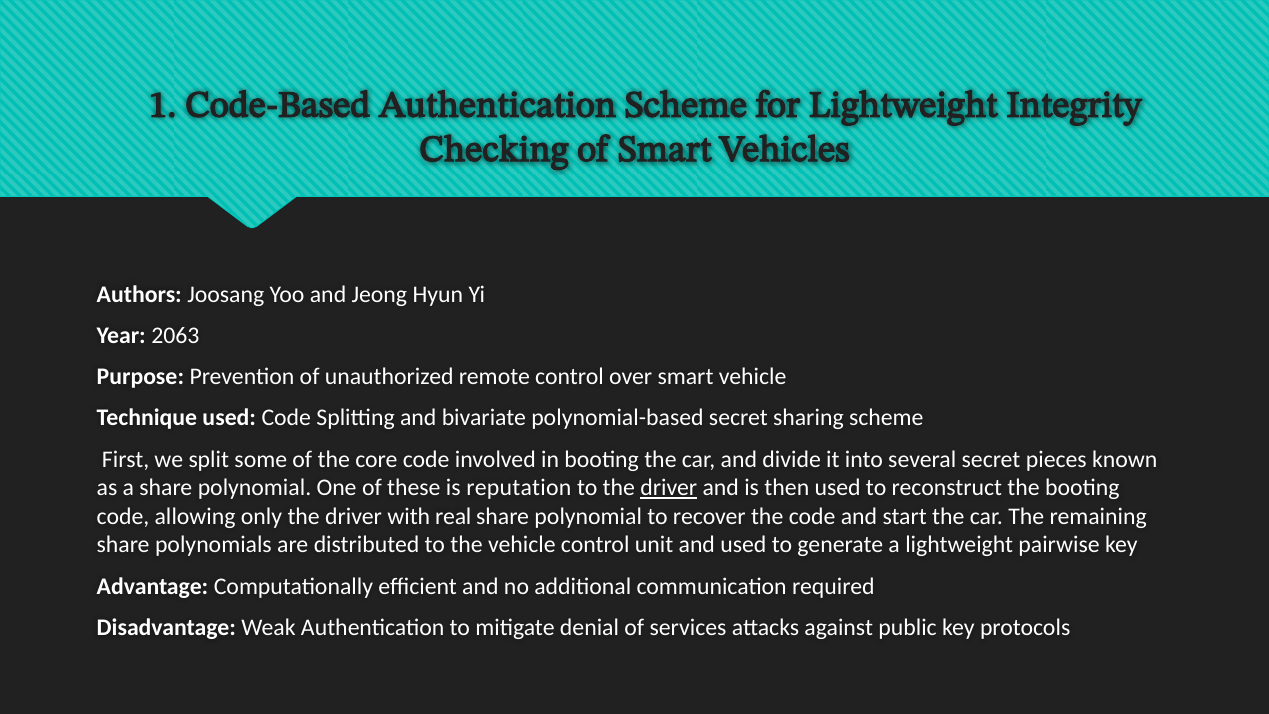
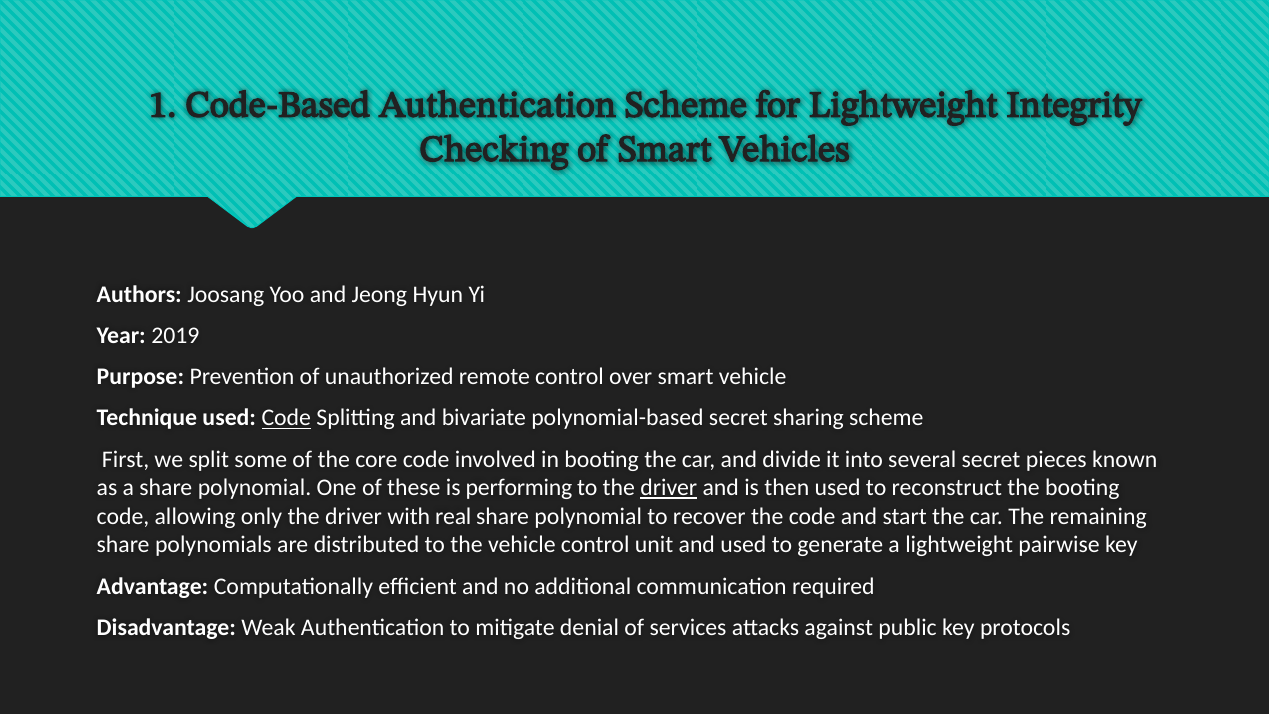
2063: 2063 -> 2019
Code at (286, 418) underline: none -> present
reputation: reputation -> performing
